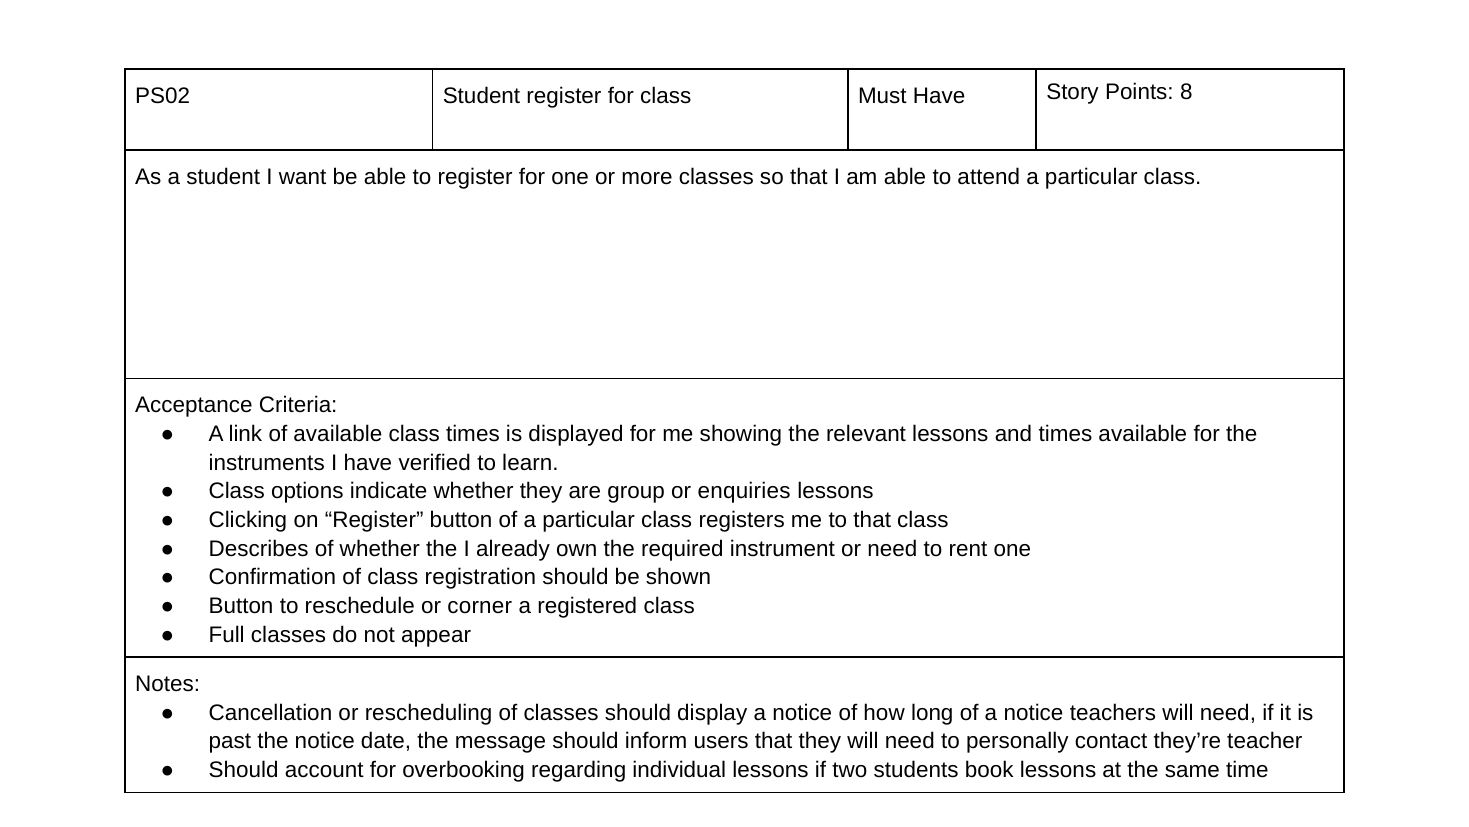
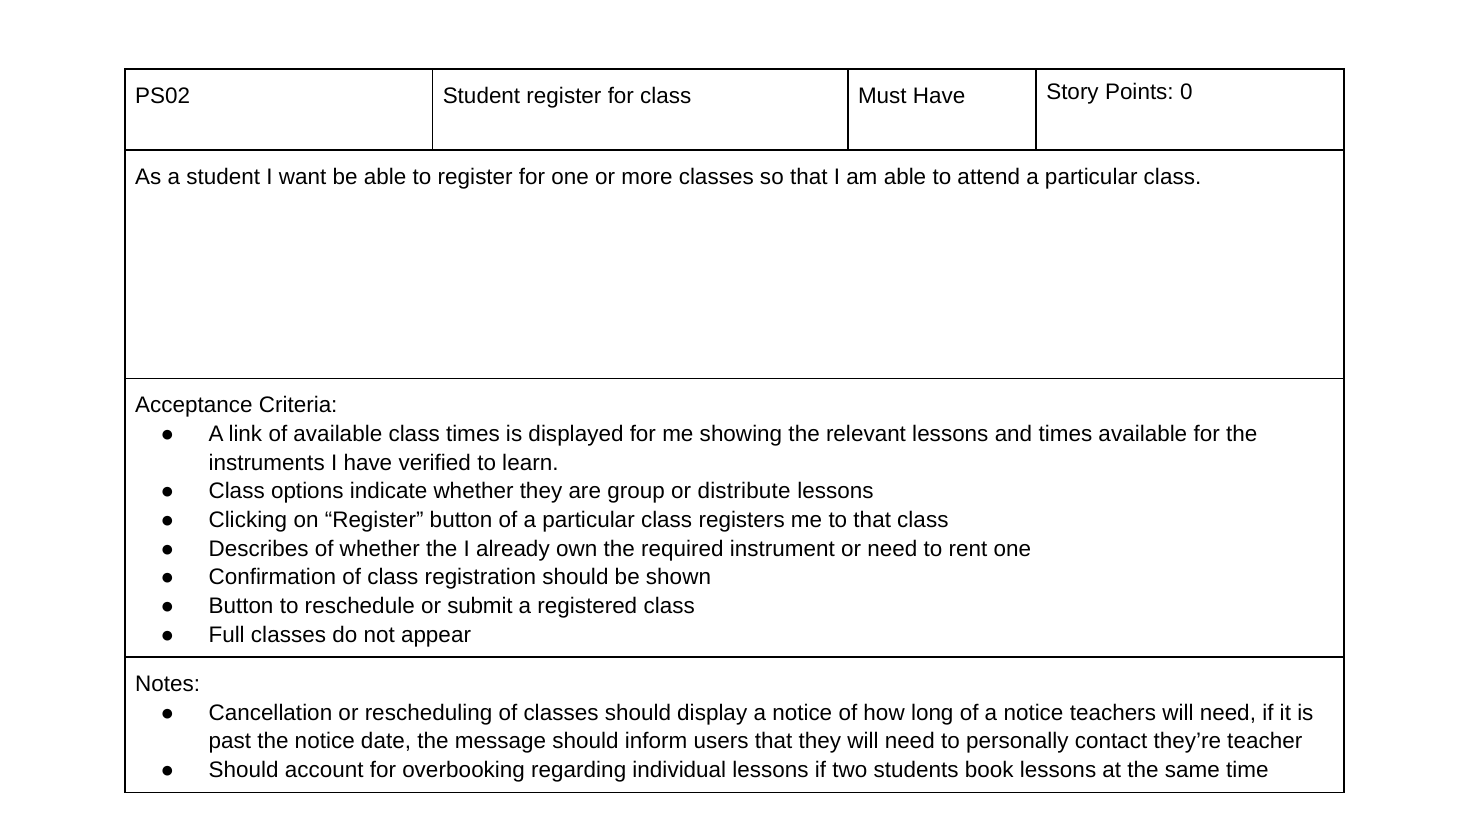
8: 8 -> 0
enquiries: enquiries -> distribute
corner: corner -> submit
